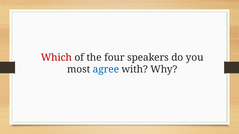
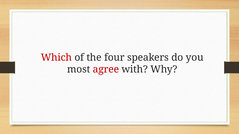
agree colour: blue -> red
